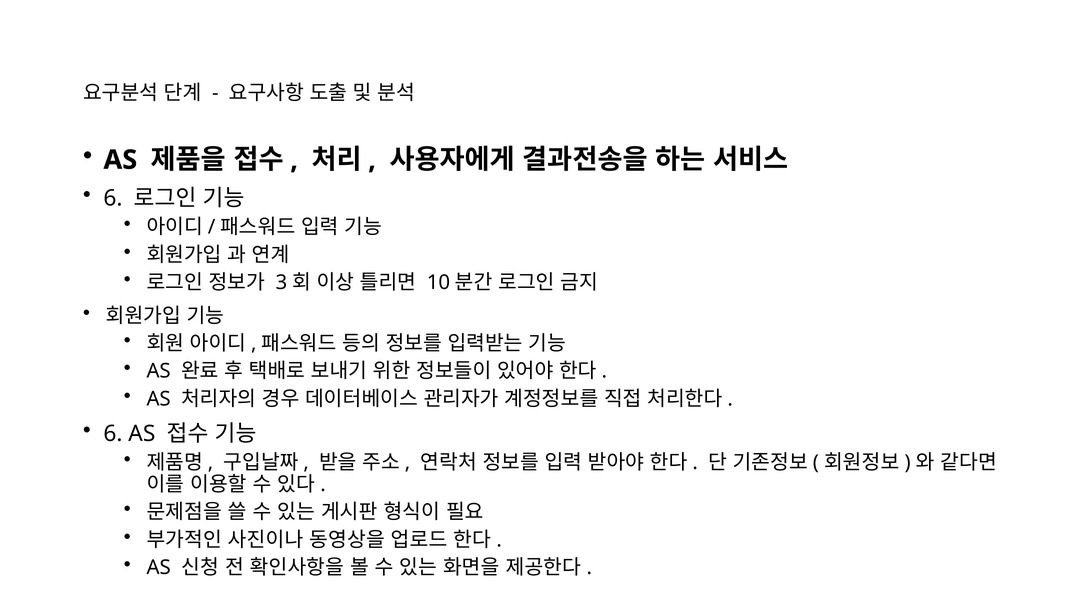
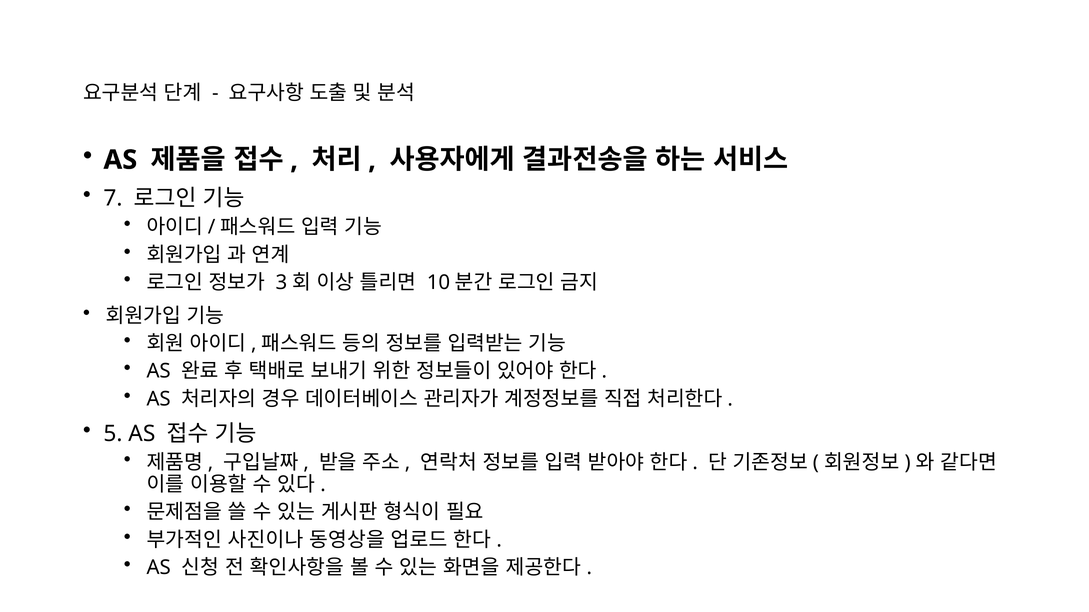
6 at (113, 198): 6 -> 7
6 at (113, 434): 6 -> 5
